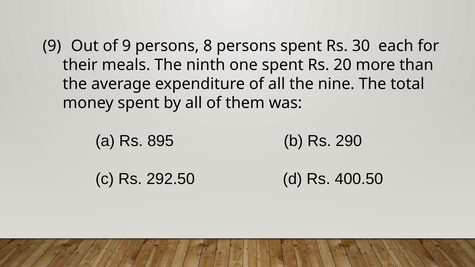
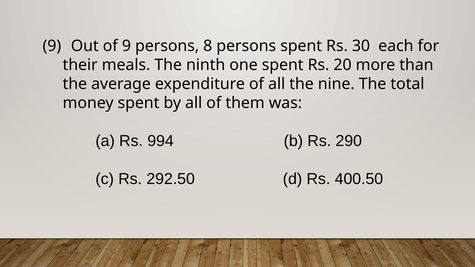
895: 895 -> 994
